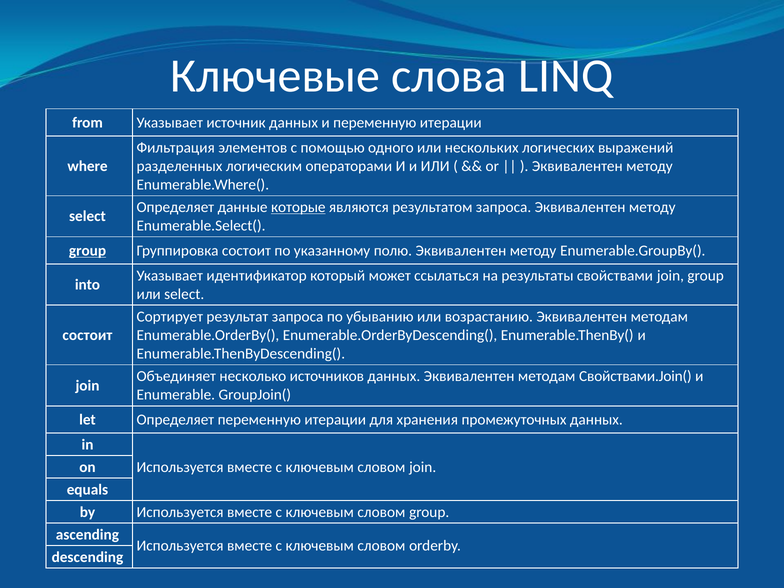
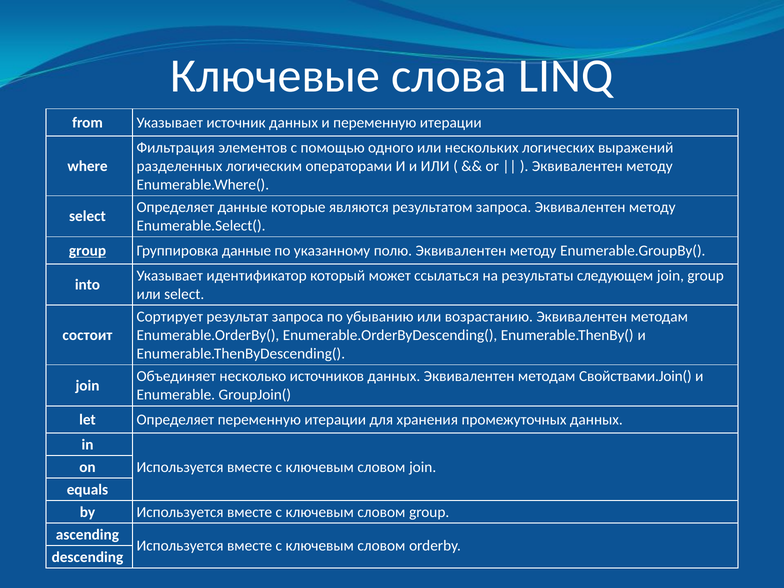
которые underline: present -> none
Группировка состоит: состоит -> данные
свойствами: свойствами -> следующем
